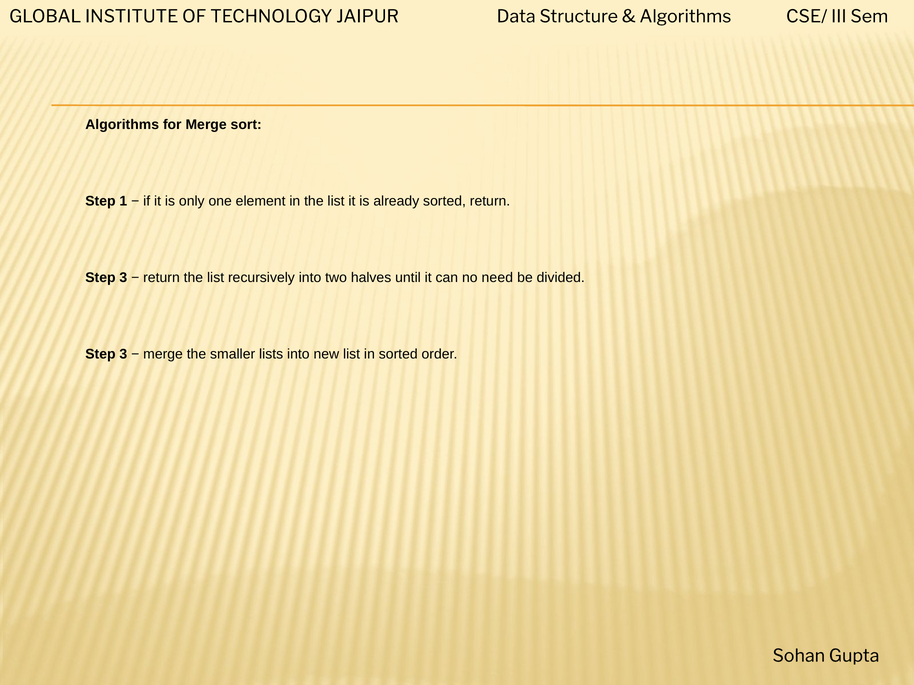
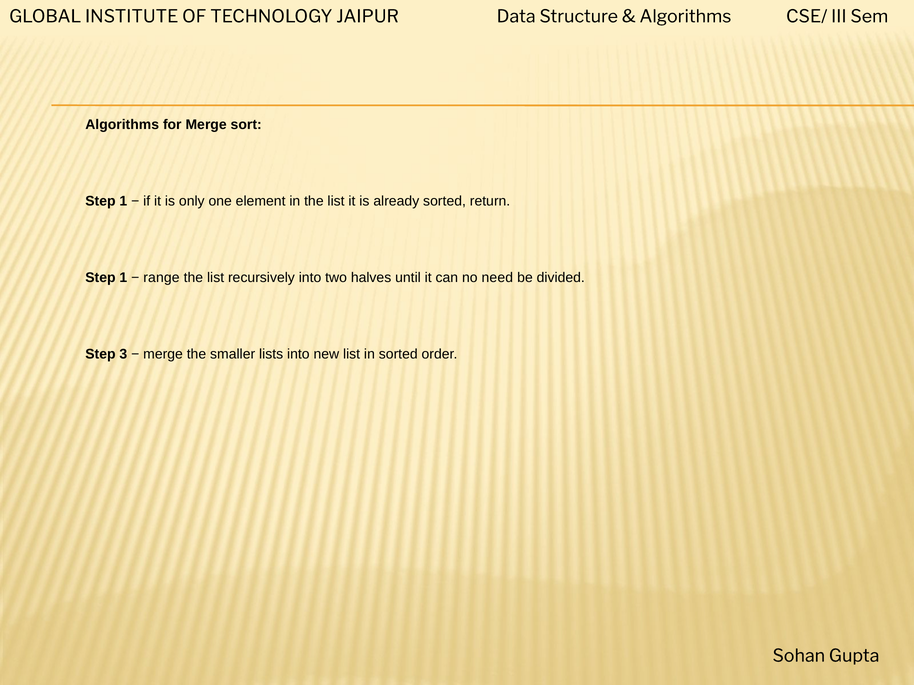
3 at (123, 278): 3 -> 1
return at (161, 278): return -> range
